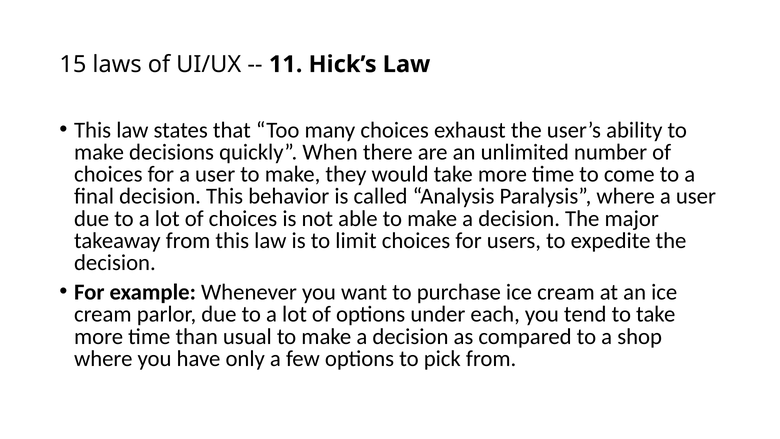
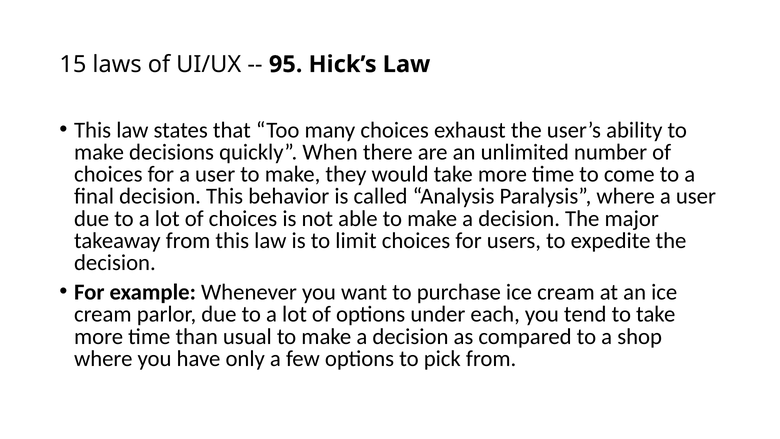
11: 11 -> 95
